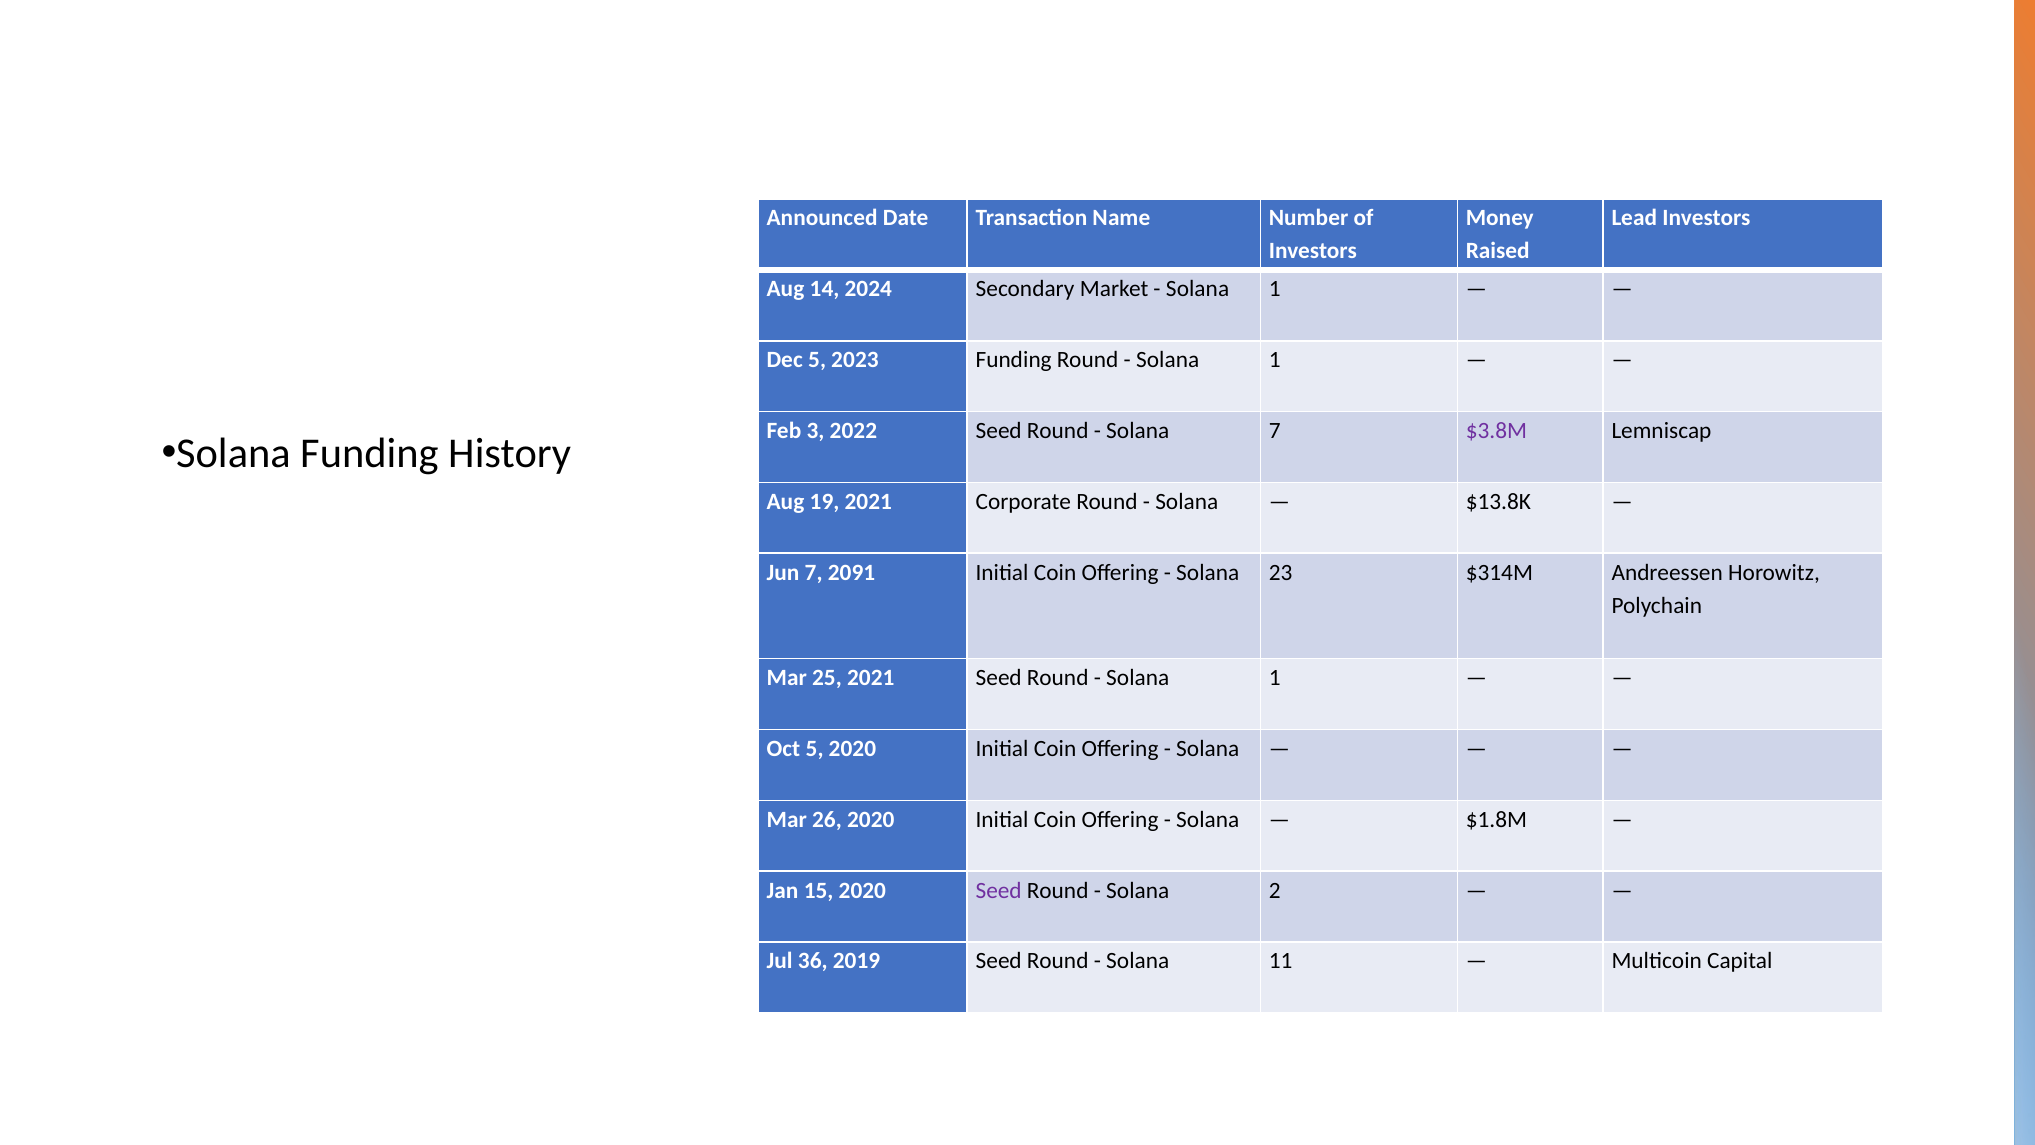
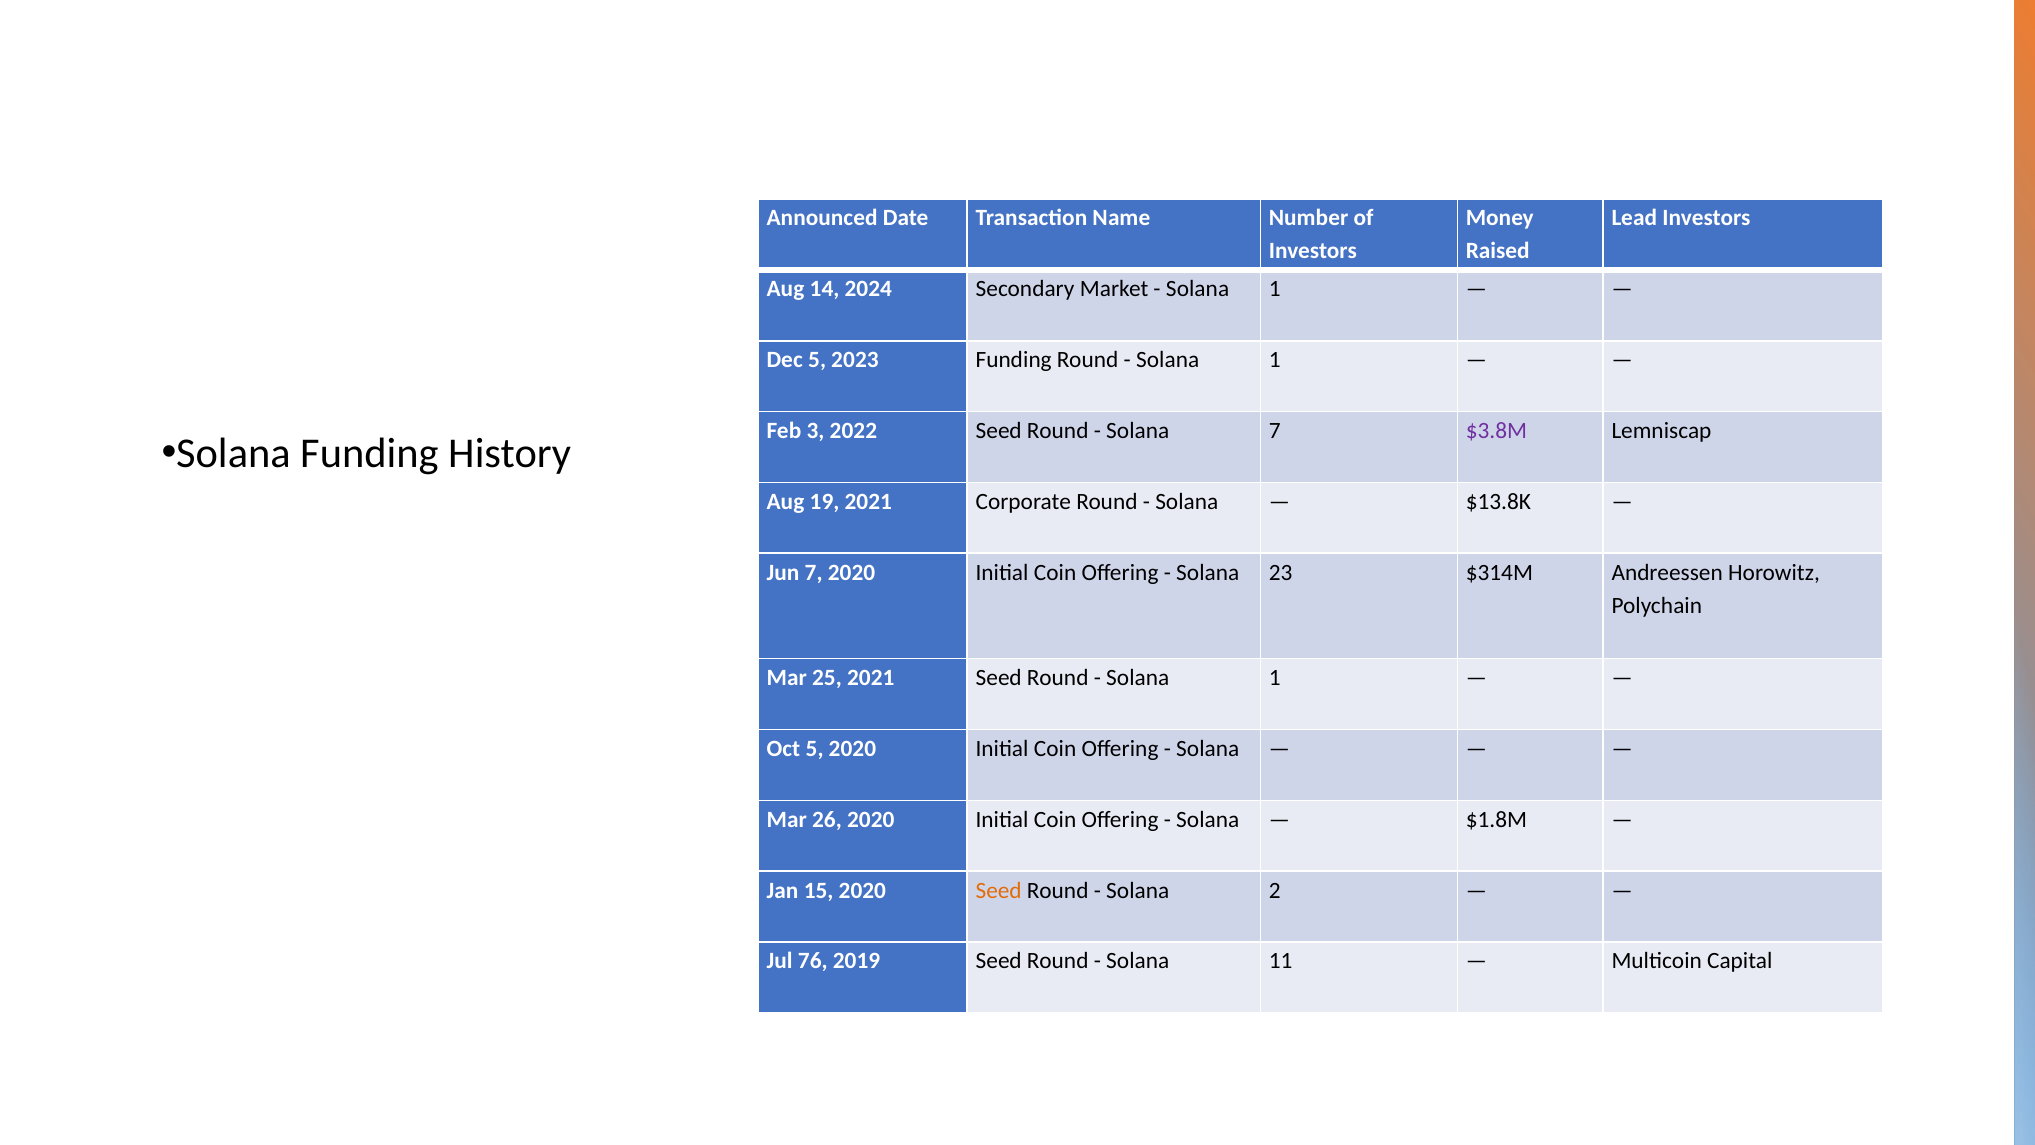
7 2091: 2091 -> 2020
Seed at (999, 890) colour: purple -> orange
36: 36 -> 76
